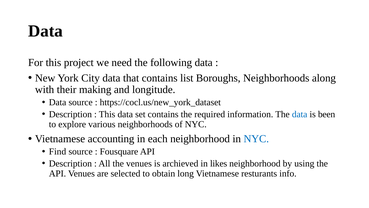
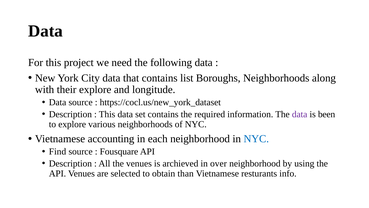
their making: making -> explore
data at (300, 114) colour: blue -> purple
likes: likes -> over
long: long -> than
